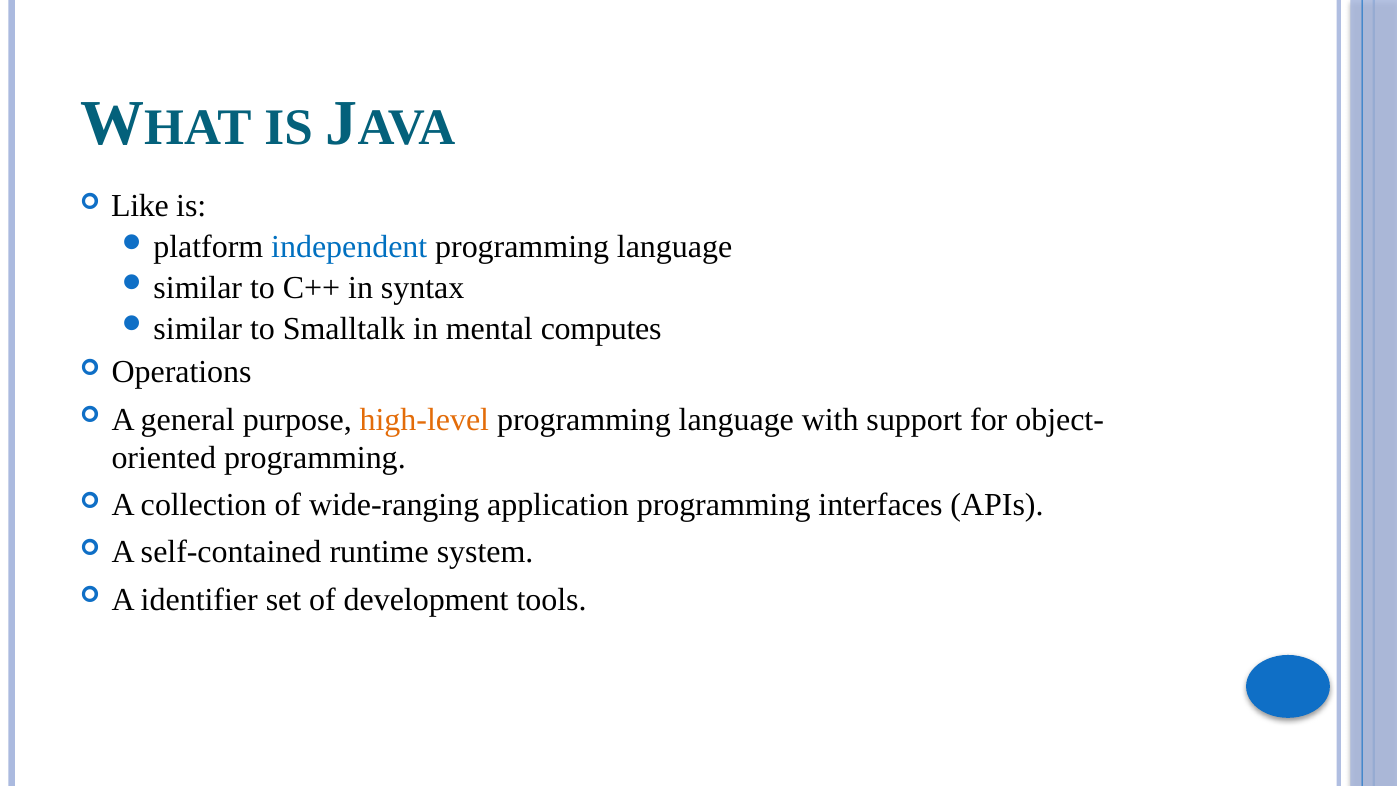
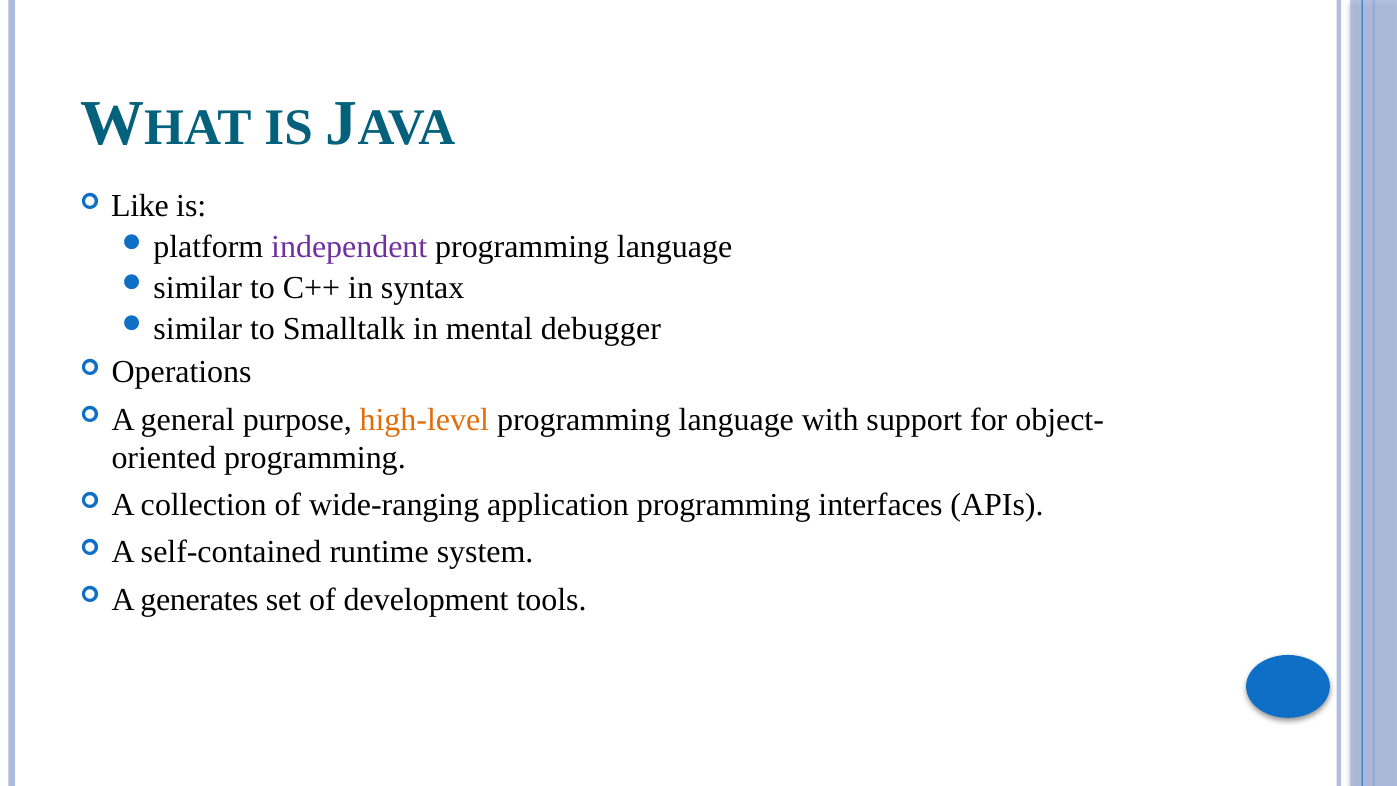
independent colour: blue -> purple
computes: computes -> debugger
identifier: identifier -> generates
